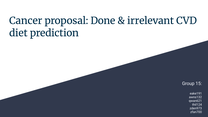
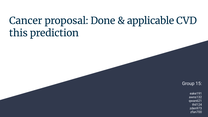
irrelevant: irrelevant -> applicable
diet: diet -> this
